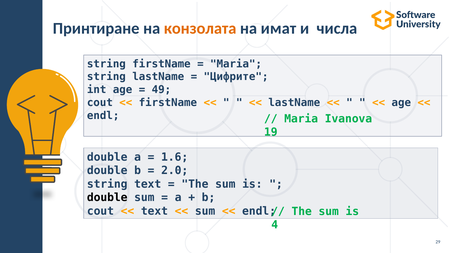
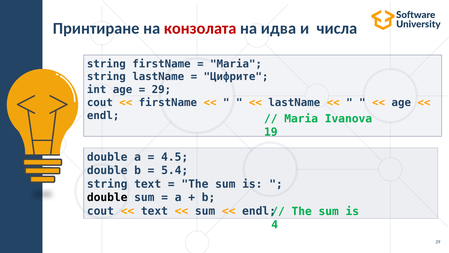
конзолата colour: orange -> red
имат: имат -> идва
49 at (161, 90): 49 -> 29
1.6: 1.6 -> 4.5
2.0: 2.0 -> 5.4
